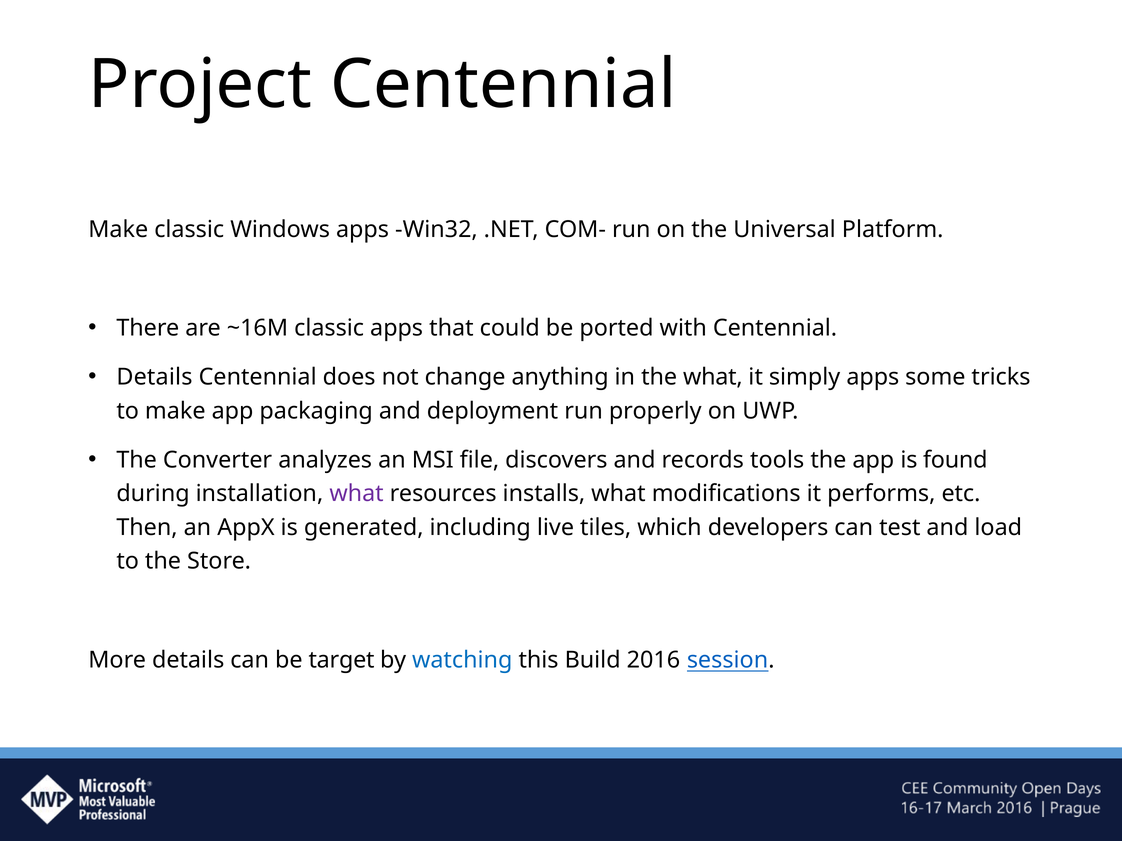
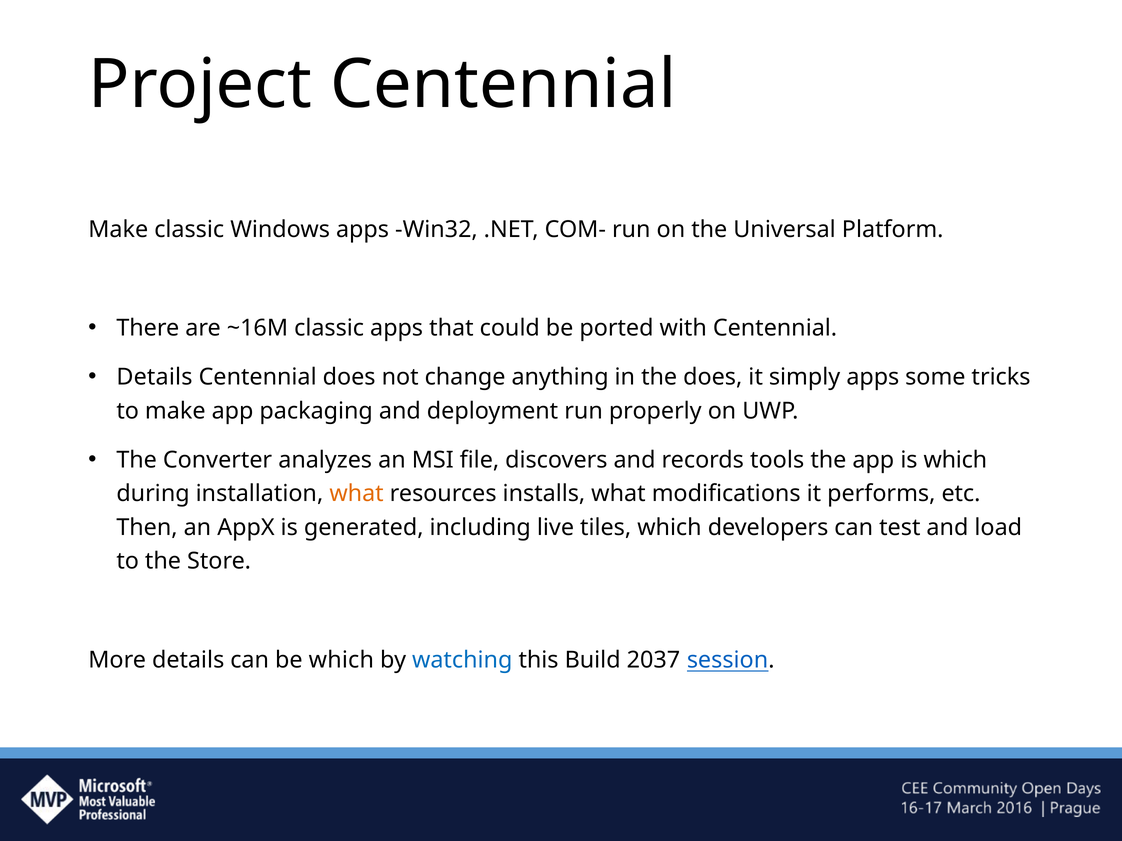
the what: what -> does
is found: found -> which
what at (357, 494) colour: purple -> orange
be target: target -> which
2016: 2016 -> 2037
